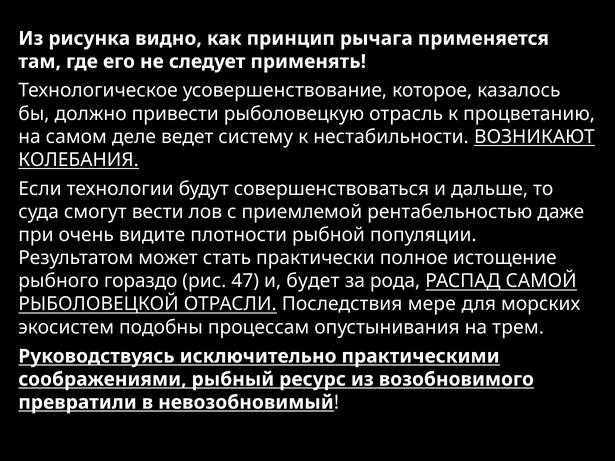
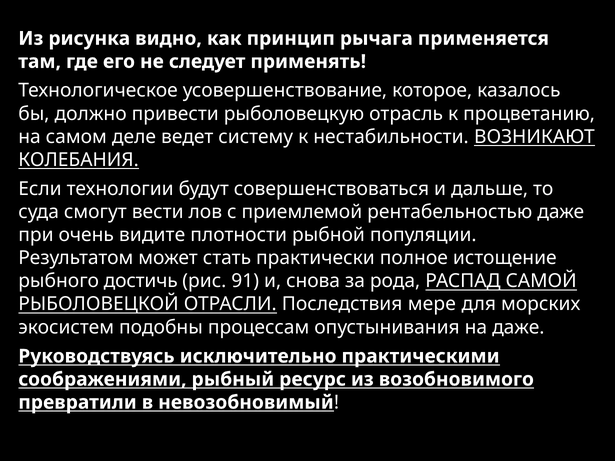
гораздо: гораздо -> достичь
47: 47 -> 91
будет: будет -> снова
на трем: трем -> даже
